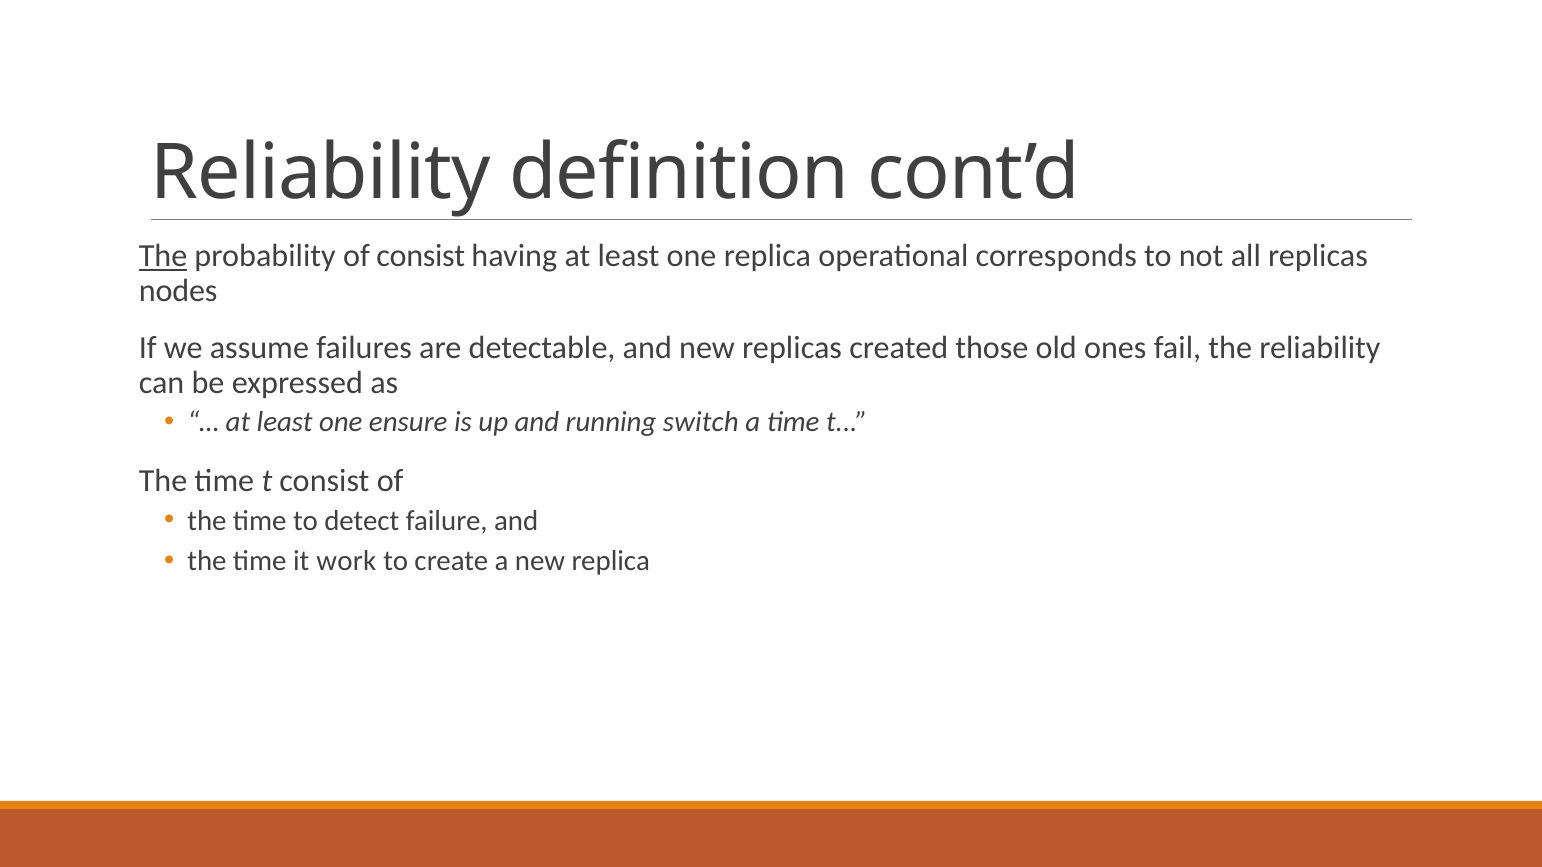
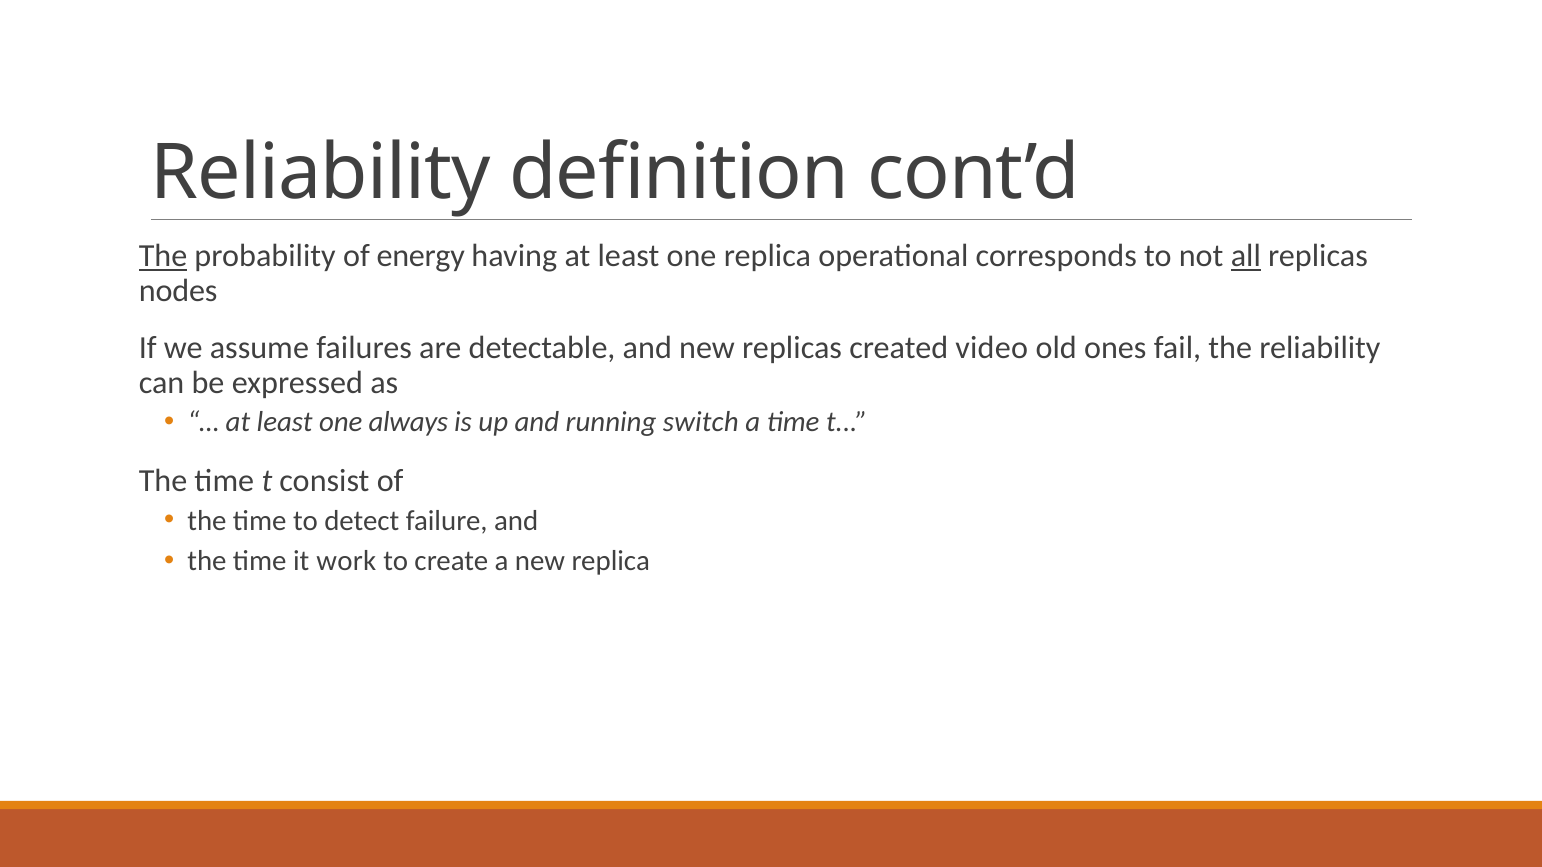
of consist: consist -> energy
all underline: none -> present
those: those -> video
ensure: ensure -> always
